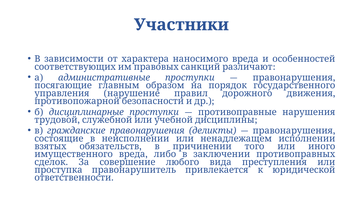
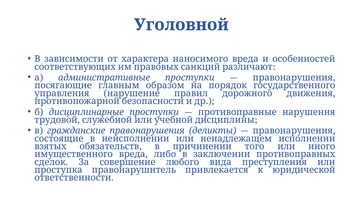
Участники: Участники -> Уголовной
